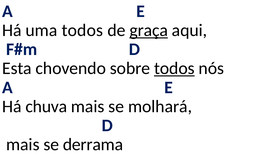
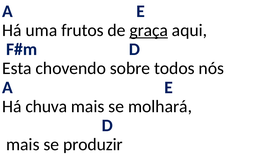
uma todos: todos -> frutos
todos at (174, 69) underline: present -> none
derrama: derrama -> produzir
